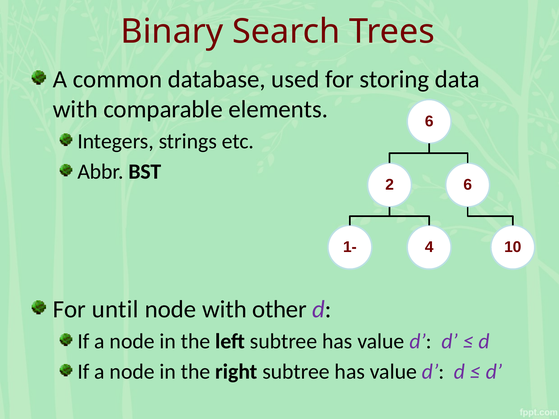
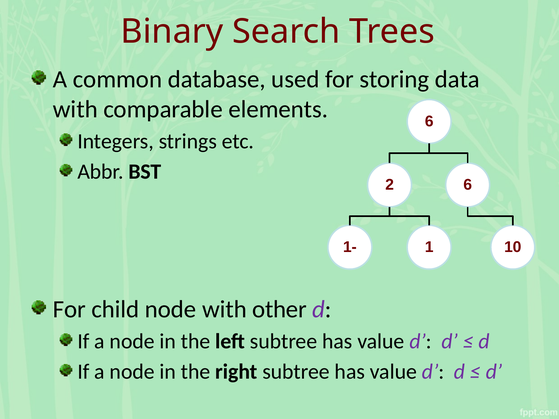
4 at (429, 247): 4 -> 1
until: until -> child
